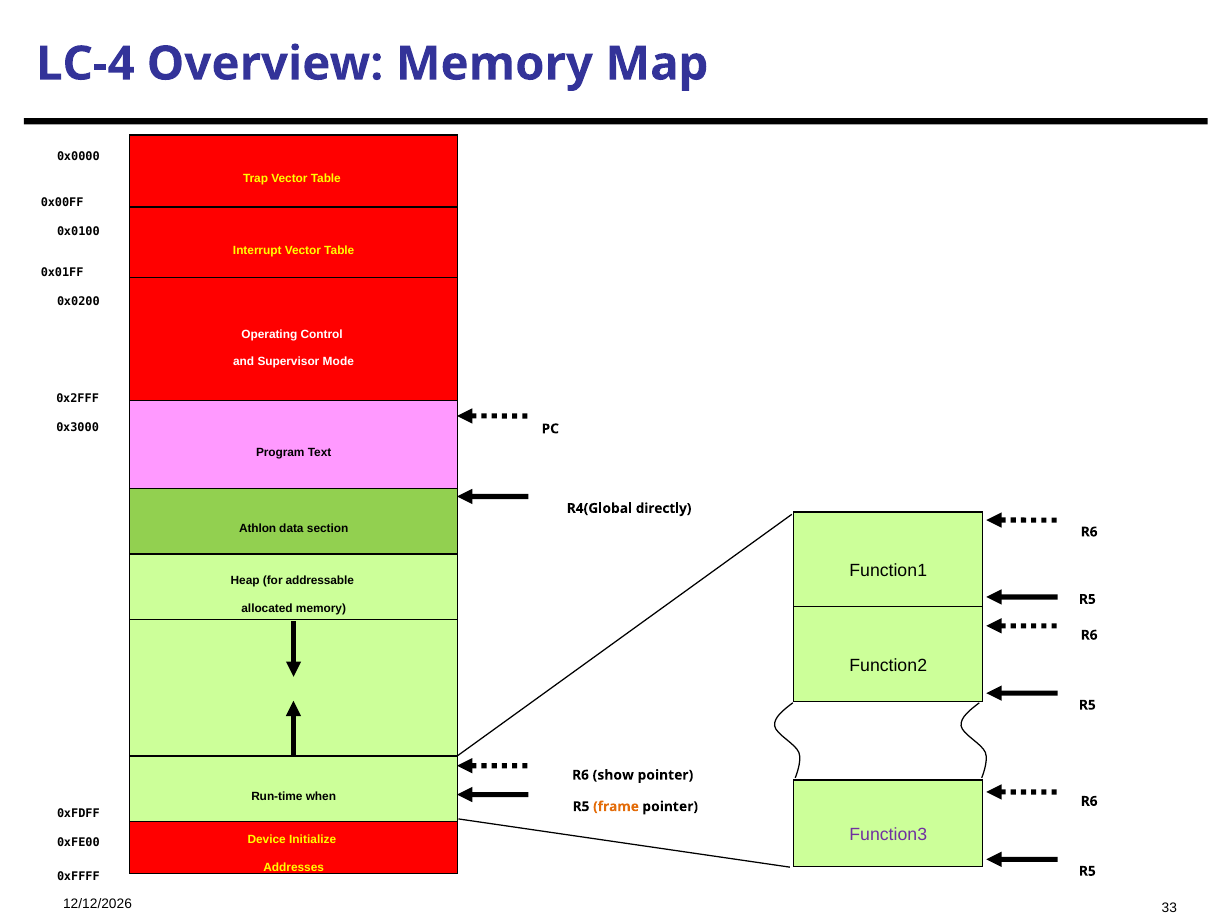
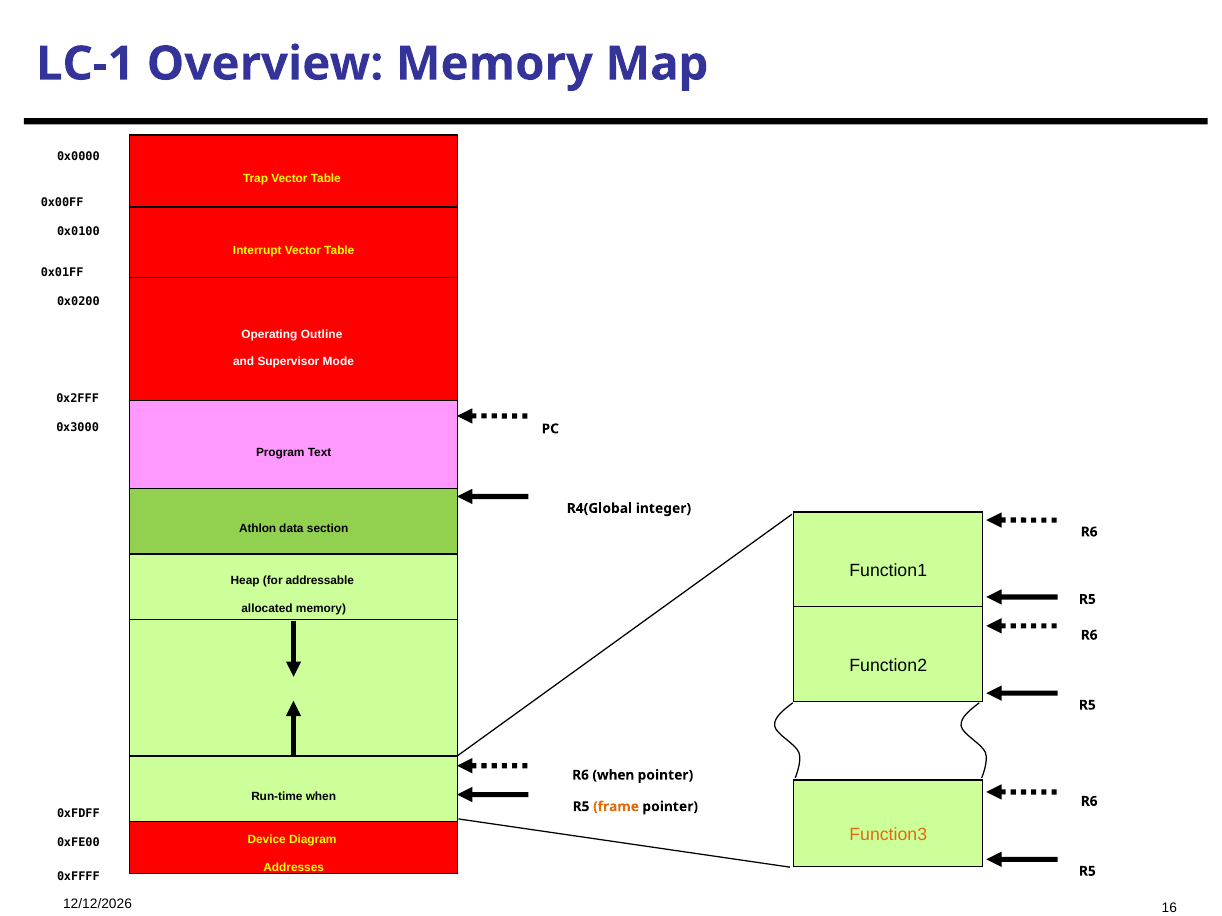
LC-4: LC-4 -> LC-1
Control: Control -> Outline
directly: directly -> integer
R6 show: show -> when
Function3 colour: purple -> orange
Initialize: Initialize -> Diagram
33: 33 -> 16
